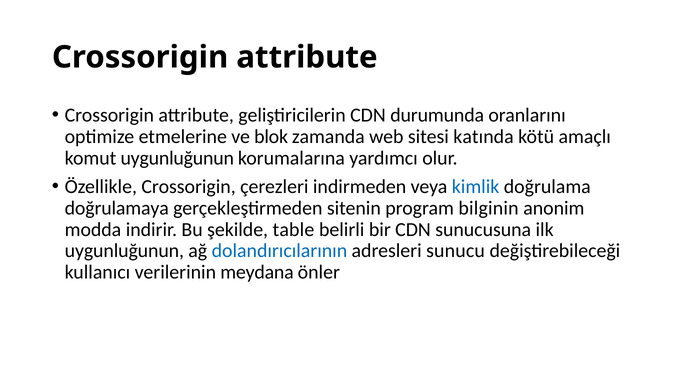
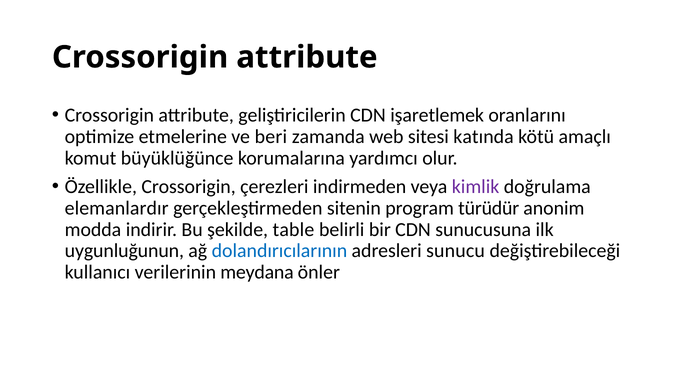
durumunda: durumunda -> işaretlemek
blok: blok -> beri
komut uygunluğunun: uygunluğunun -> büyüklüğünce
kimlik colour: blue -> purple
doğrulamaya: doğrulamaya -> elemanlardır
bilginin: bilginin -> türüdür
